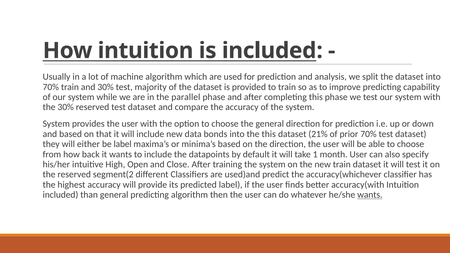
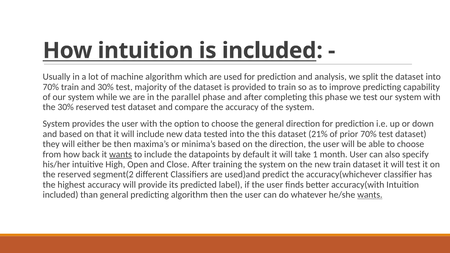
bonds: bonds -> tested
be label: label -> then
wants at (121, 154) underline: none -> present
